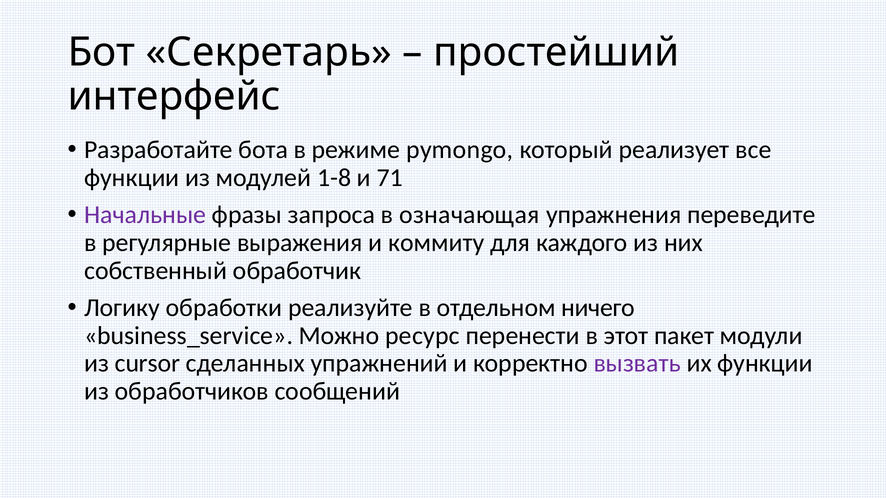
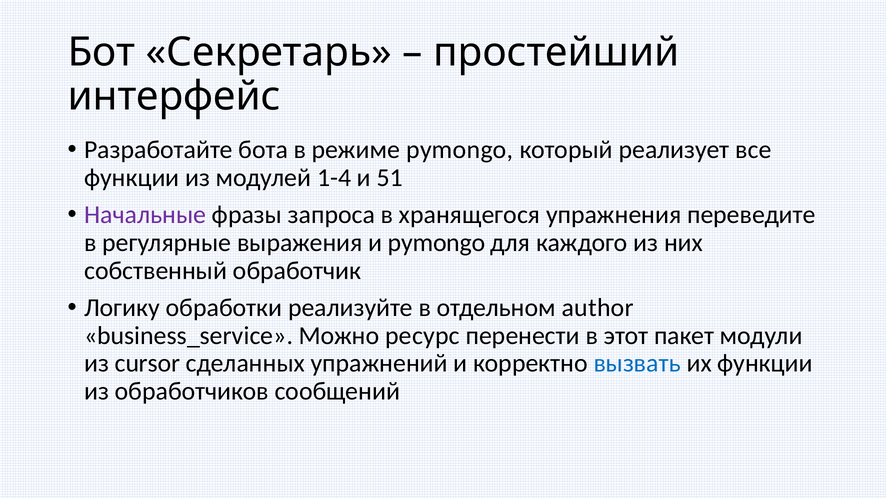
1-8: 1-8 -> 1-4
71: 71 -> 51
означающая: означающая -> хранящегося
и коммиту: коммиту -> pymongo
ничего: ничего -> author
вызвать colour: purple -> blue
